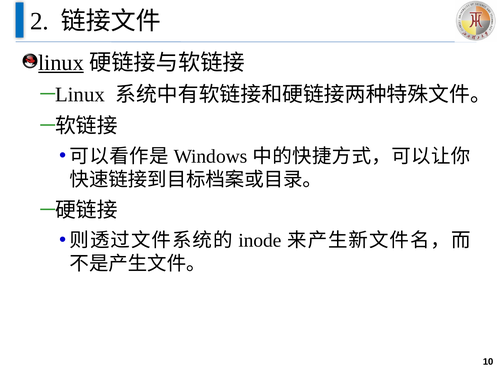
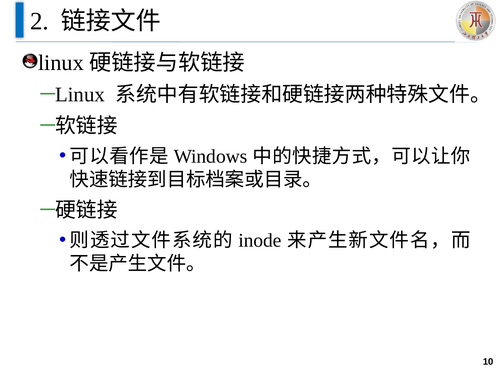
linux underline: present -> none
